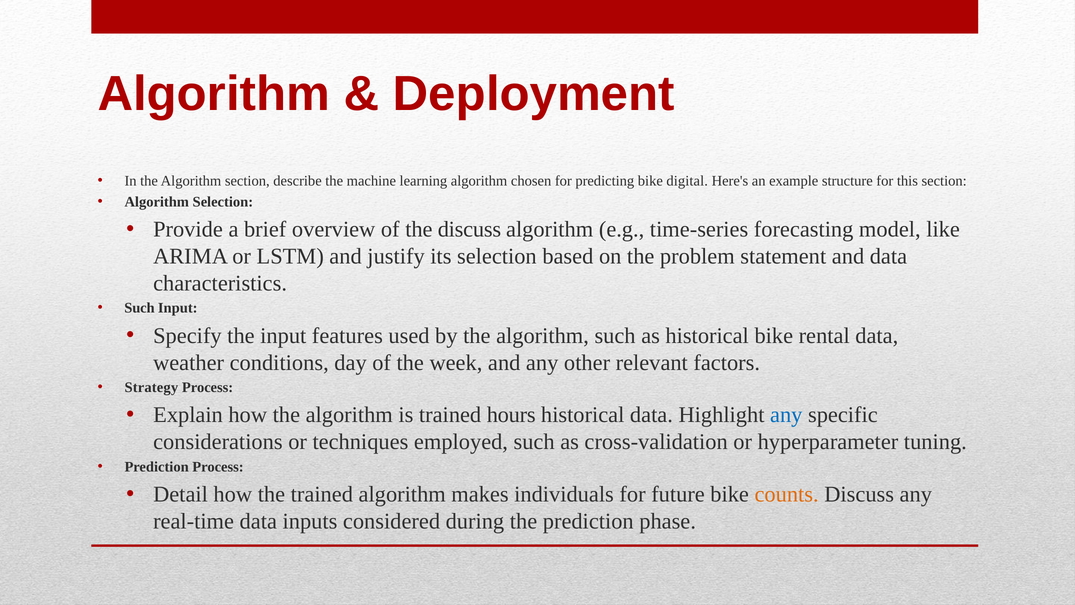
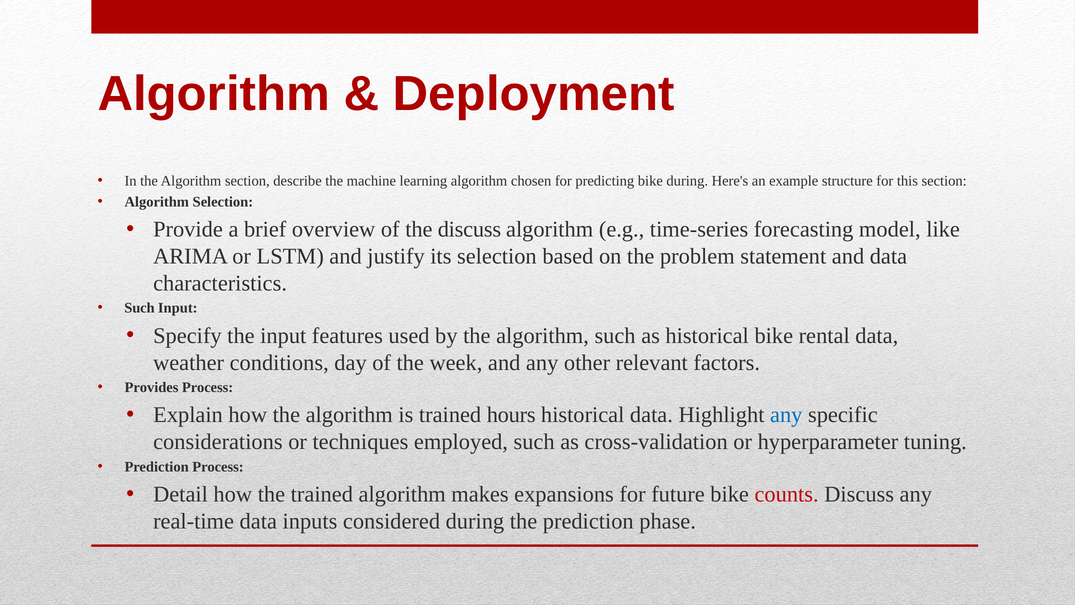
bike digital: digital -> during
Strategy: Strategy -> Provides
individuals: individuals -> expansions
counts colour: orange -> red
